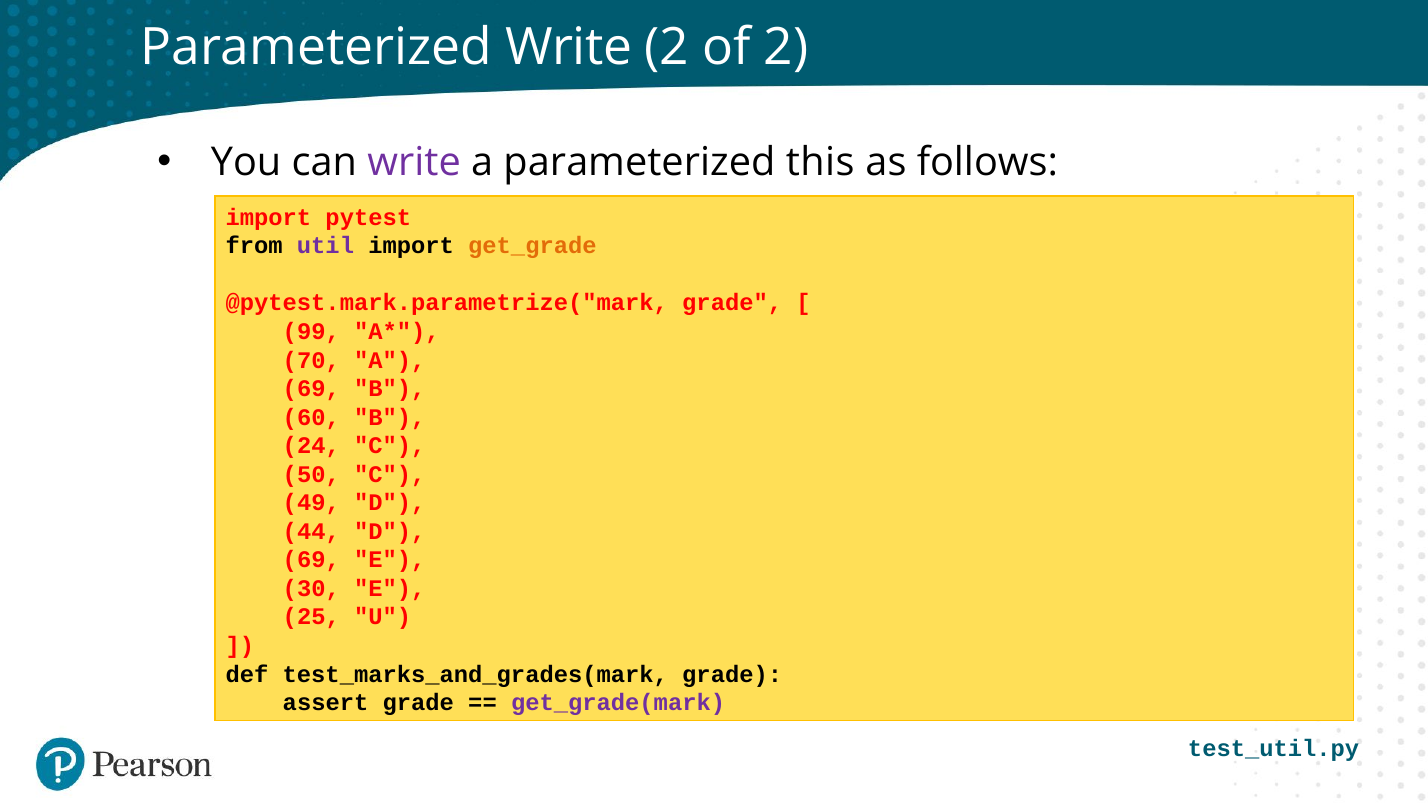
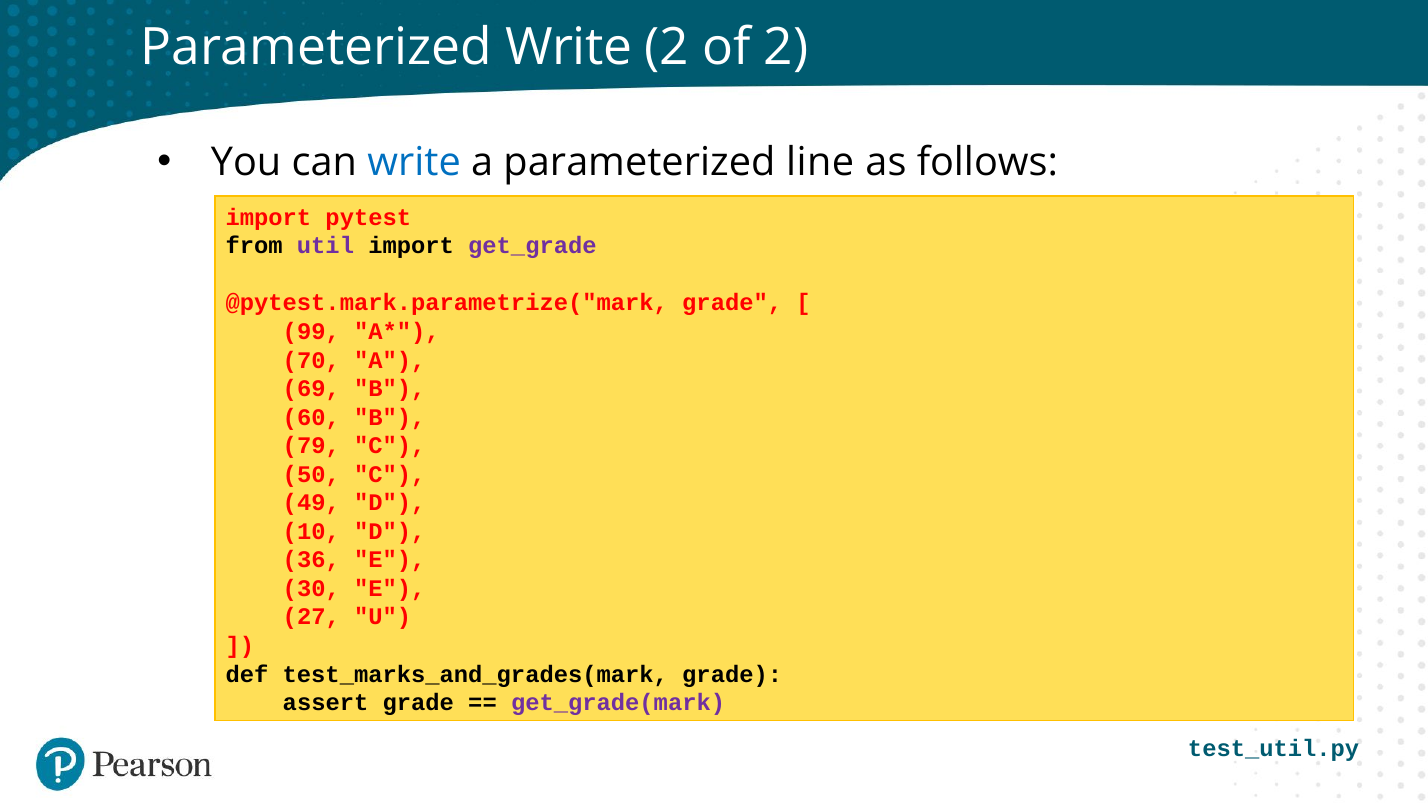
write at (414, 162) colour: purple -> blue
this: this -> line
get_grade colour: orange -> purple
24: 24 -> 79
44: 44 -> 10
69 at (311, 560): 69 -> 36
25: 25 -> 27
